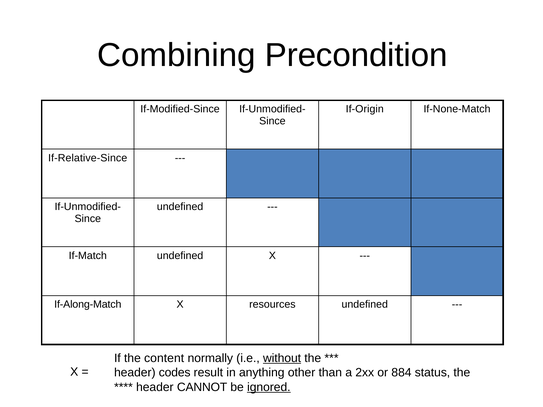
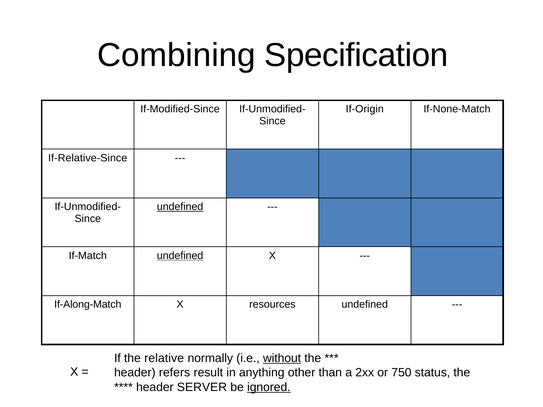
Precondition: Precondition -> Specification
undefined at (180, 207) underline: none -> present
undefined at (180, 256) underline: none -> present
content: content -> relative
codes: codes -> refers
884: 884 -> 750
CANNOT: CANNOT -> SERVER
